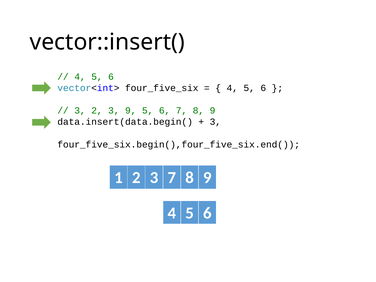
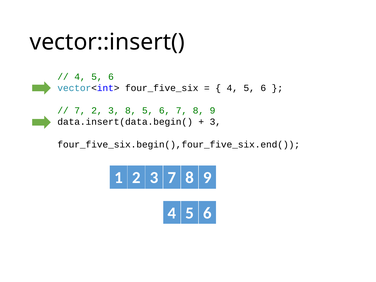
3 at (80, 111): 3 -> 7
3 9: 9 -> 8
